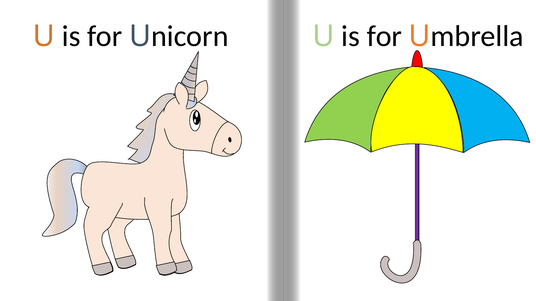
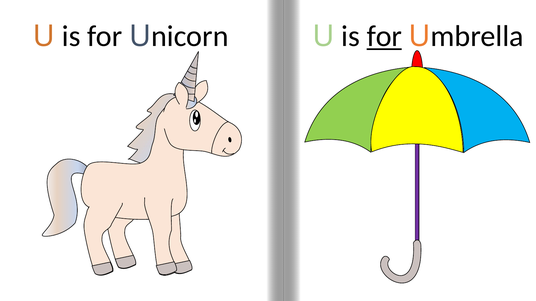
for at (384, 36) underline: none -> present
